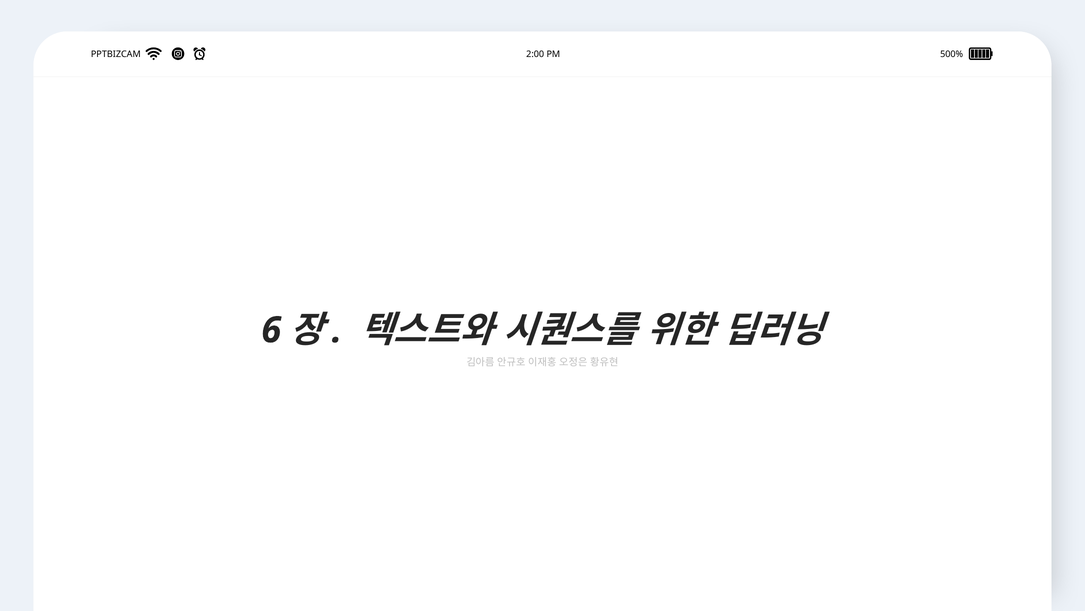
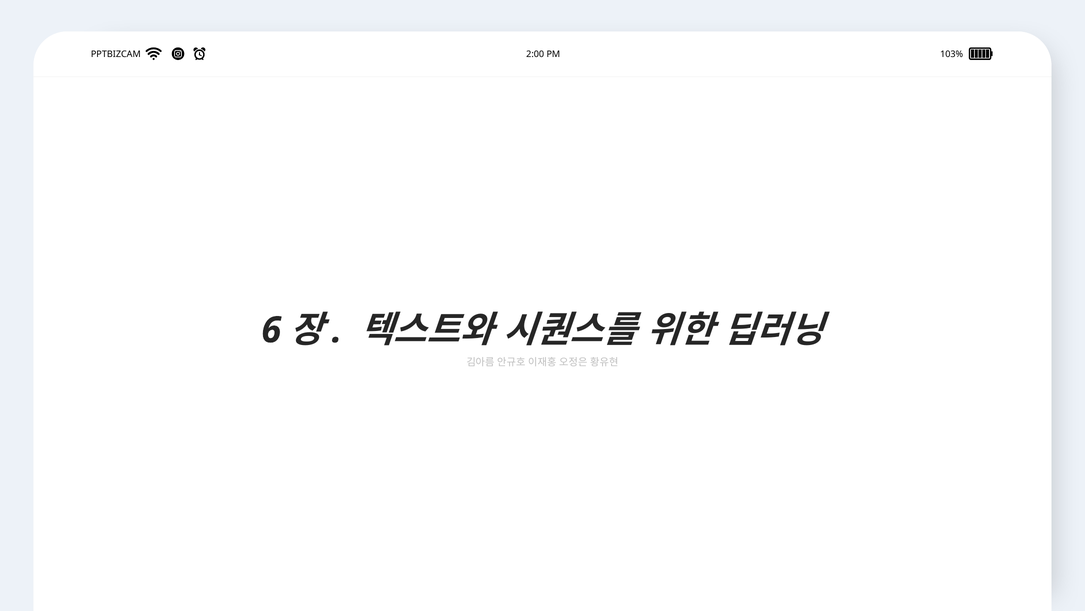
500%: 500% -> 103%
